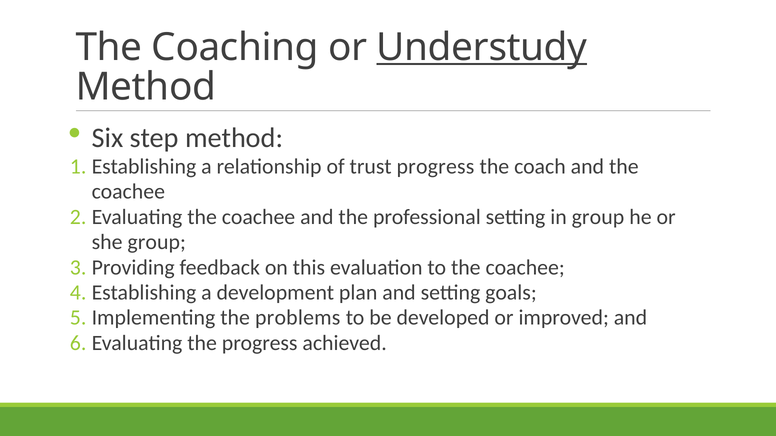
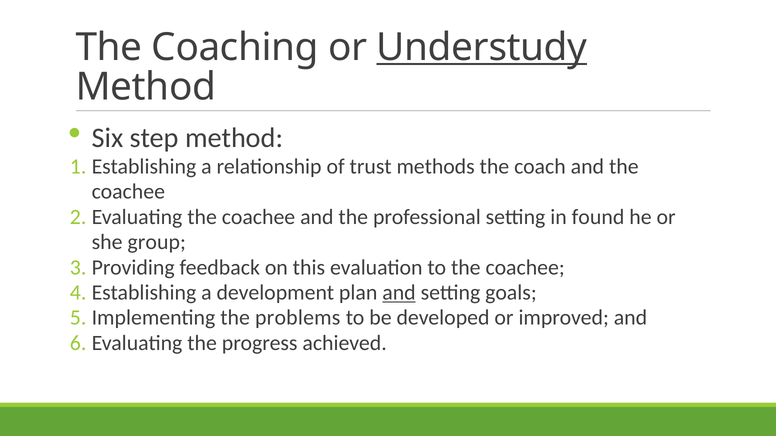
trust progress: progress -> methods
in group: group -> found
and at (399, 293) underline: none -> present
